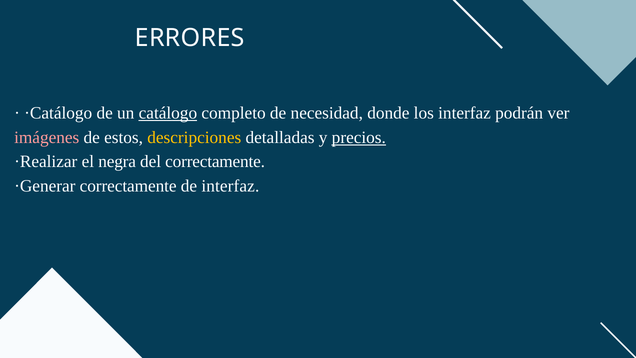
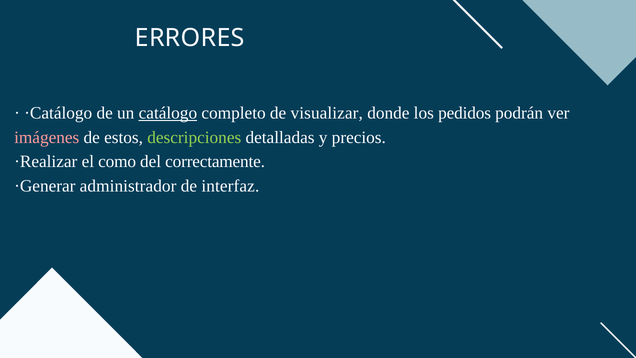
necesidad: necesidad -> visualizar
los interfaz: interfaz -> pedidos
descripciones colour: yellow -> light green
precios underline: present -> none
negra: negra -> como
·Generar correctamente: correctamente -> administrador
